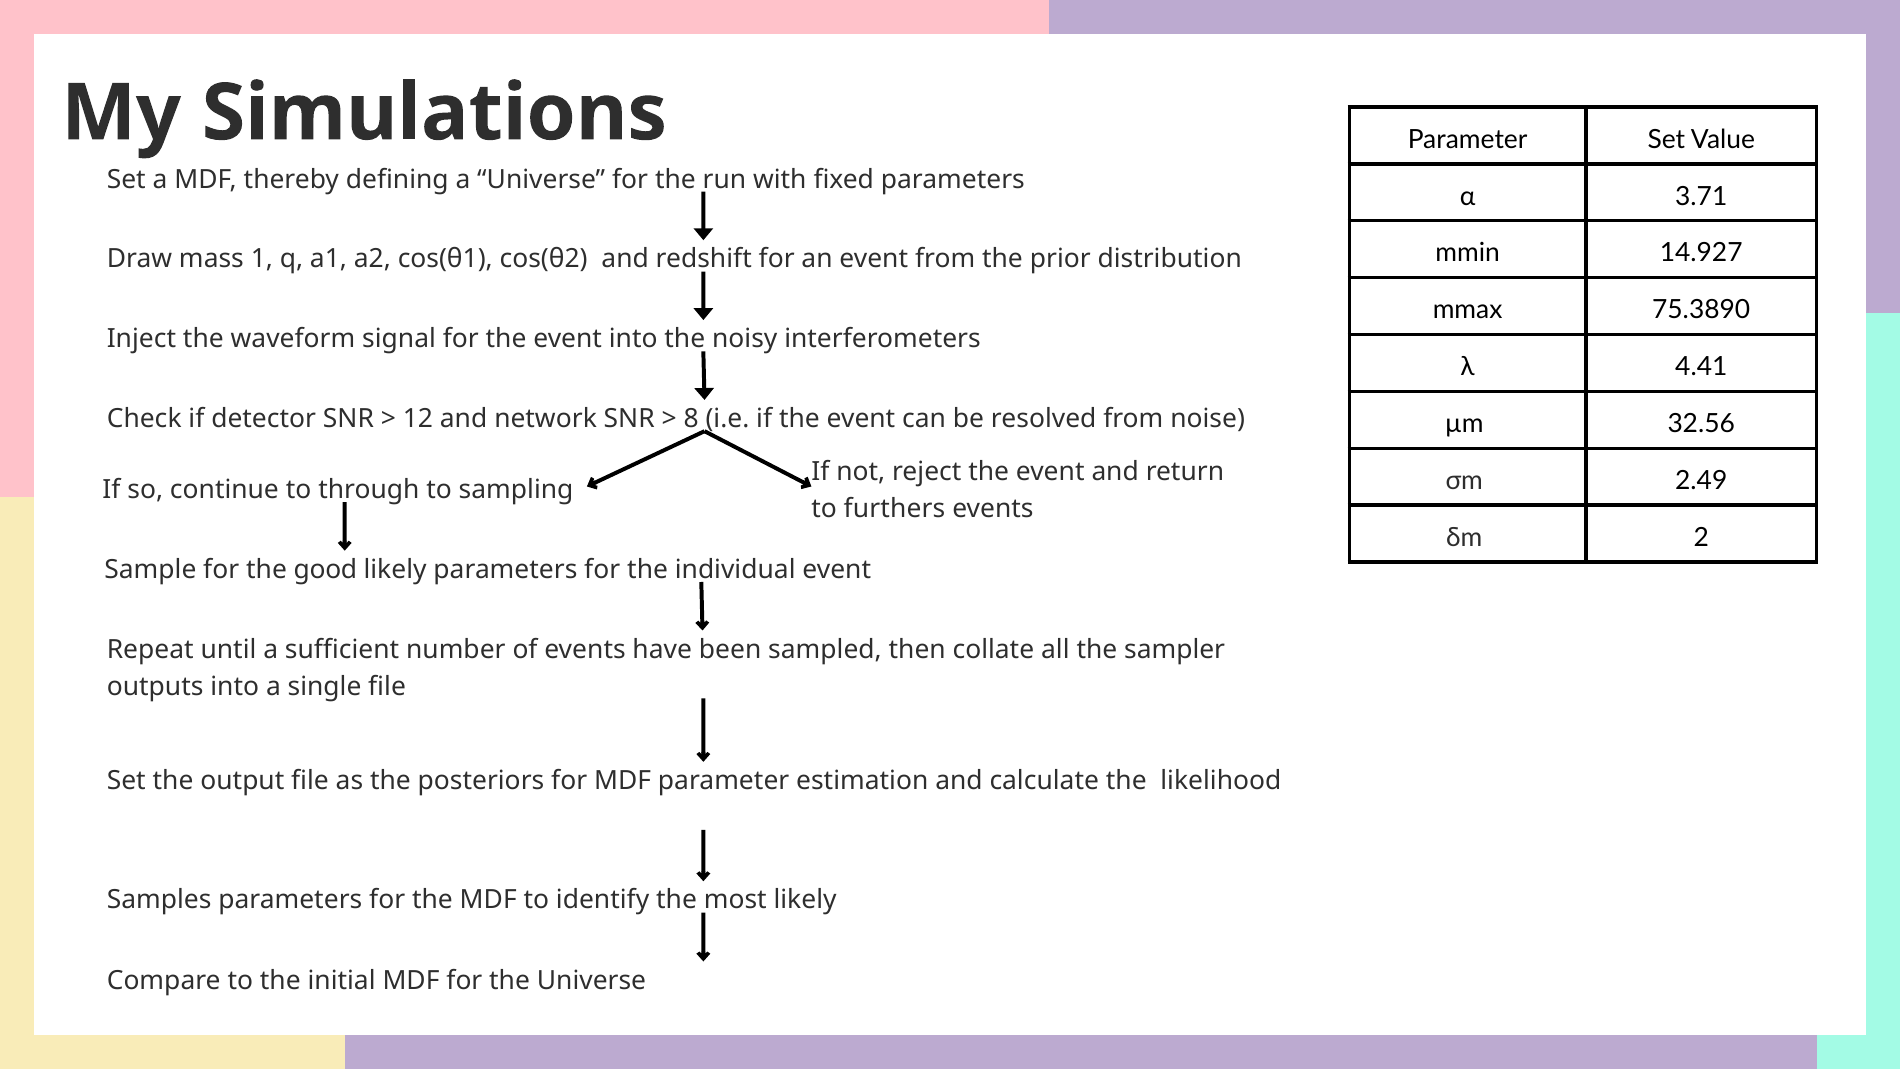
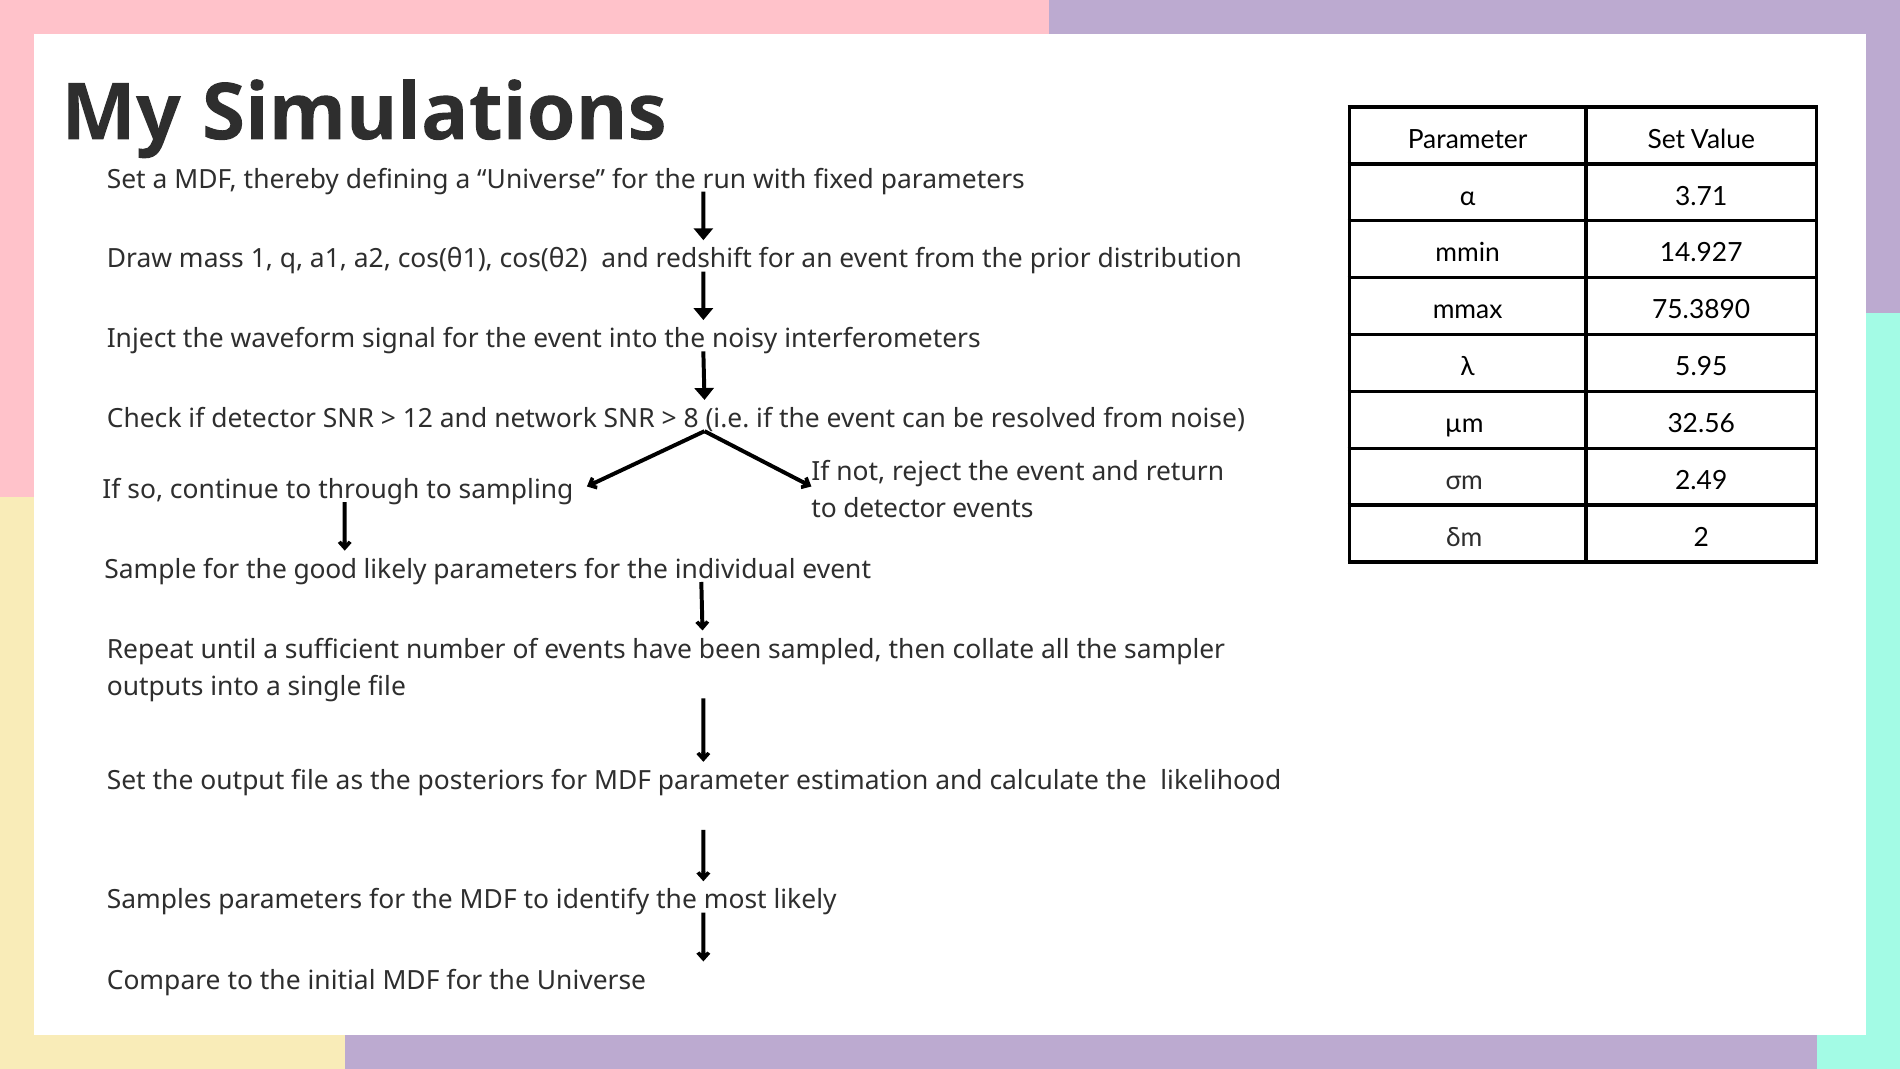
4.41: 4.41 -> 5.95
to furthers: furthers -> detector
